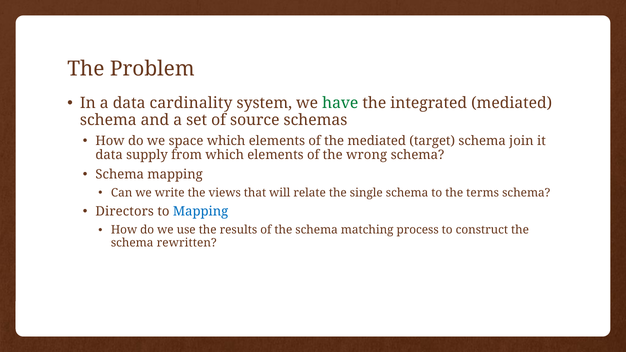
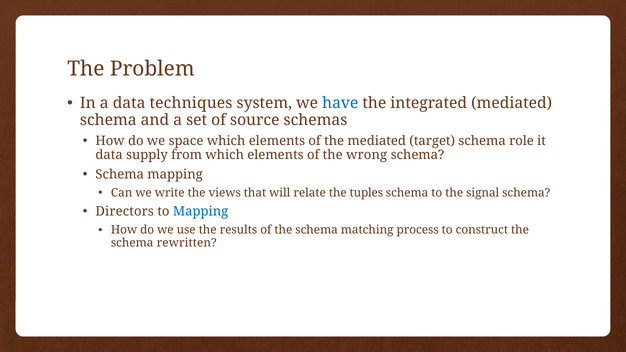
cardinality: cardinality -> techniques
have colour: green -> blue
join: join -> role
single: single -> tuples
terms: terms -> signal
